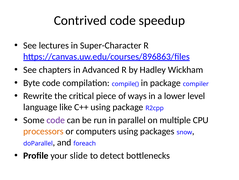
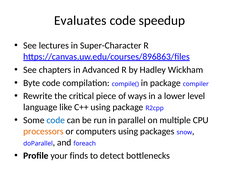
Contrived: Contrived -> Evaluates
code at (56, 120) colour: purple -> blue
slide: slide -> finds
